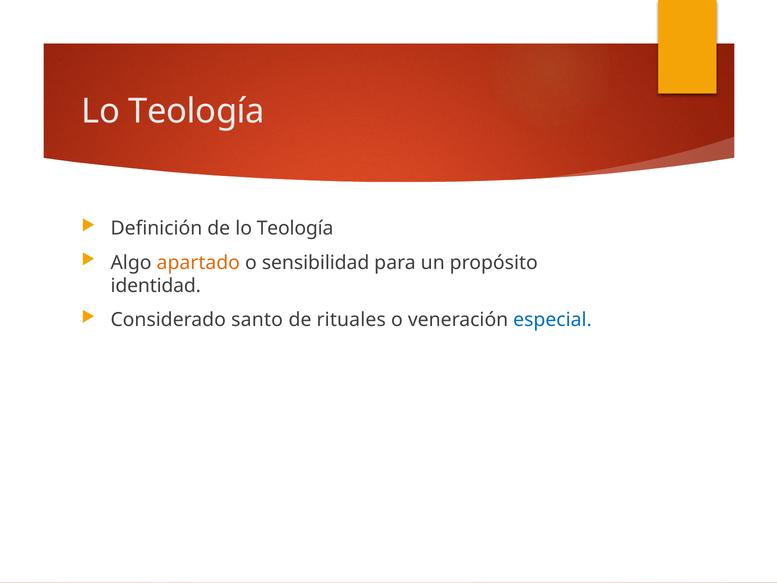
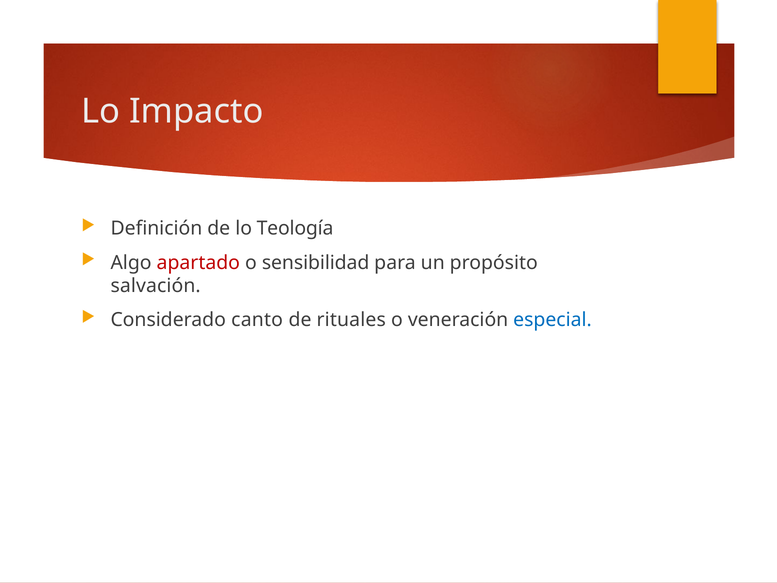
Teología at (197, 111): Teología -> Impacto
apartado colour: orange -> red
identidad: identidad -> salvación
santo: santo -> canto
